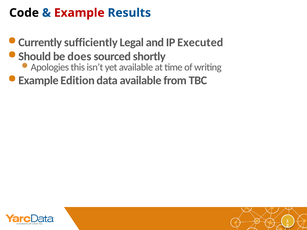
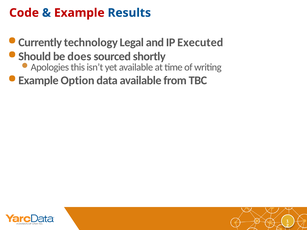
Code colour: black -> red
sufficiently: sufficiently -> technology
Edition: Edition -> Option
